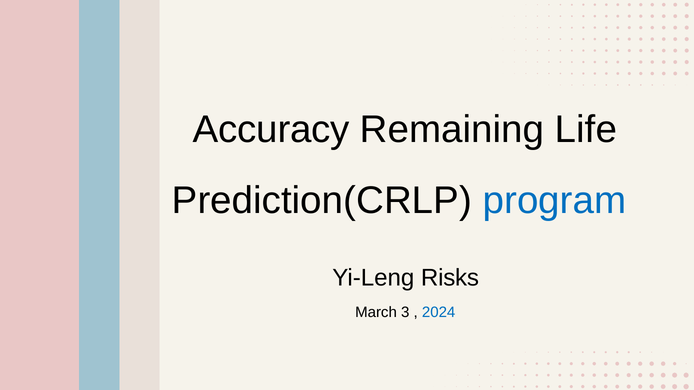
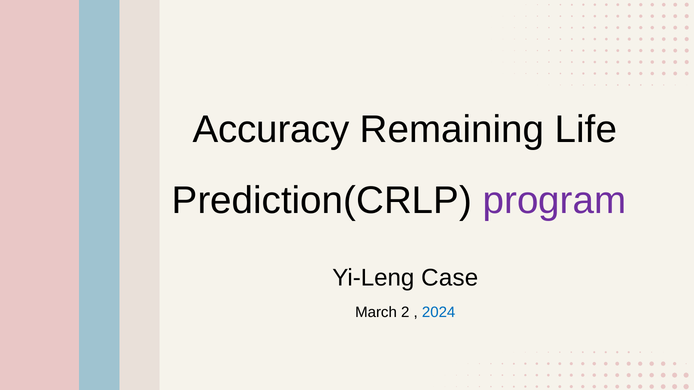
program colour: blue -> purple
Risks: Risks -> Case
3: 3 -> 2
